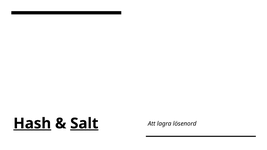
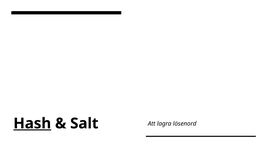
Salt underline: present -> none
